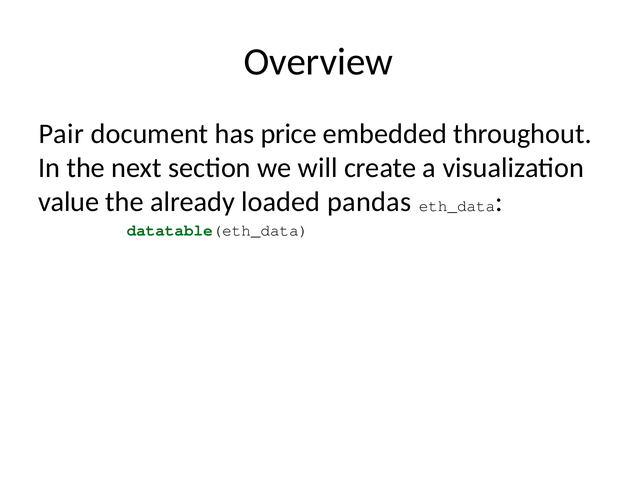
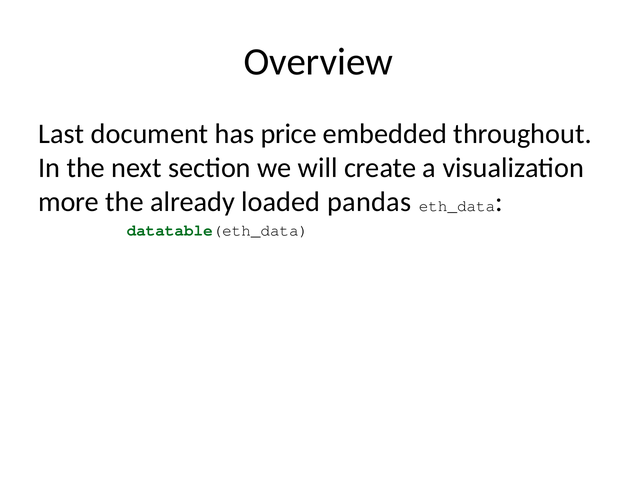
Pair: Pair -> Last
value: value -> more
